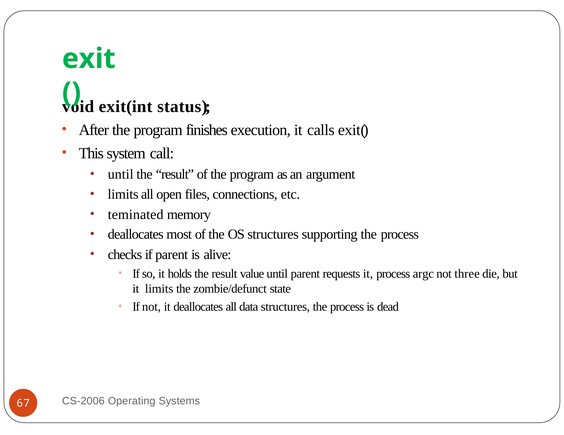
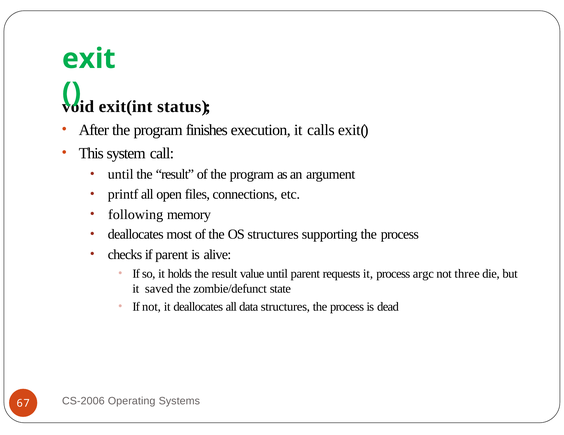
limits at (123, 195): limits -> printf
teminated: teminated -> following
it limits: limits -> saved
